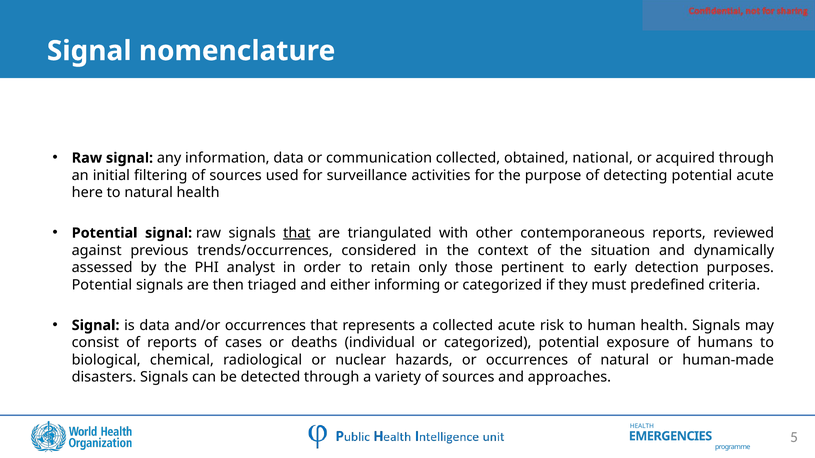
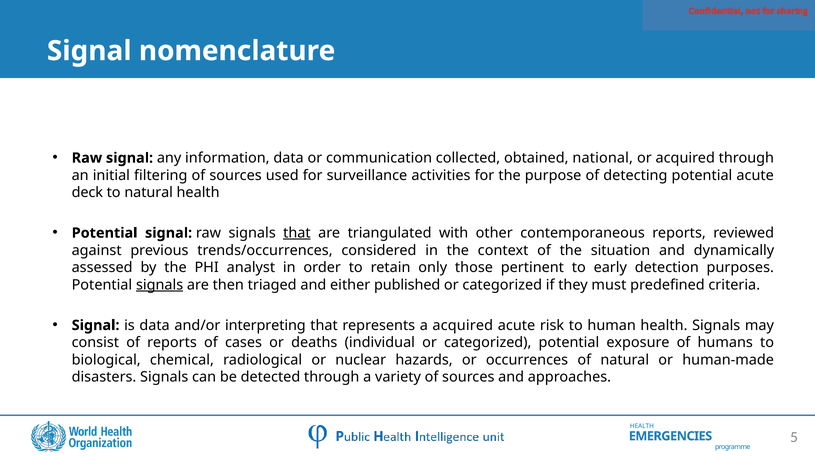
here: here -> deck
signals at (160, 285) underline: none -> present
informing: informing -> published
and/or occurrences: occurrences -> interpreting
a collected: collected -> acquired
